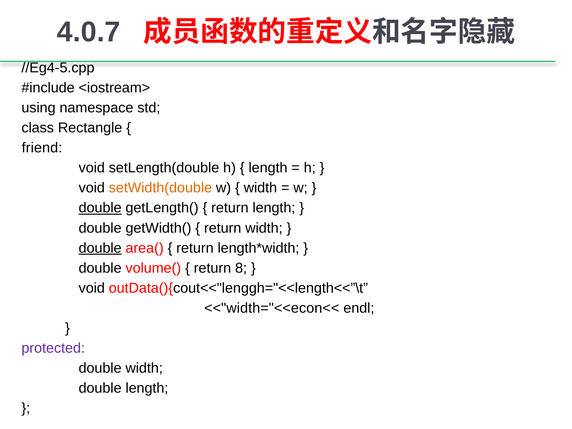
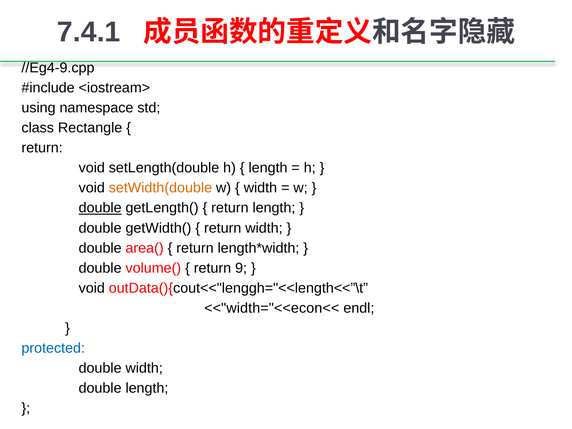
4.0.7: 4.0.7 -> 7.4.1
//Eg4-5.cpp: //Eg4-5.cpp -> //Eg4-9.cpp
friend at (42, 148): friend -> return
double at (100, 248) underline: present -> none
8: 8 -> 9
protected colour: purple -> blue
